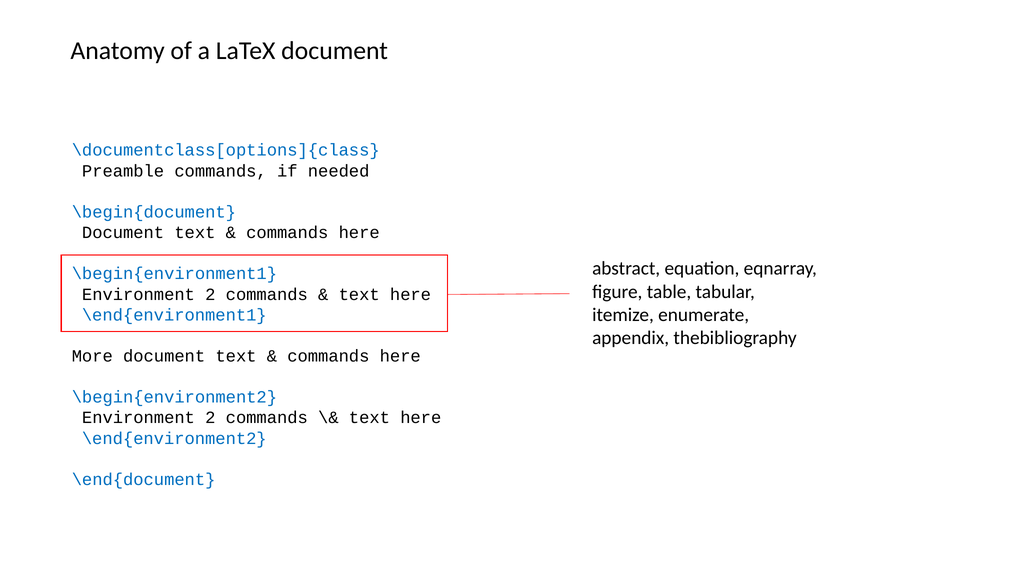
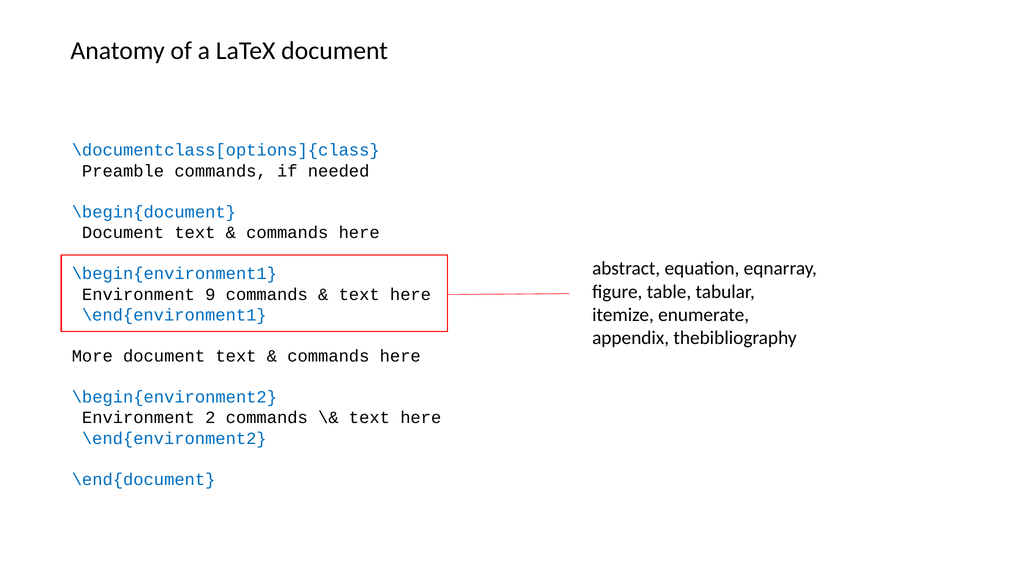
2 at (210, 295): 2 -> 9
